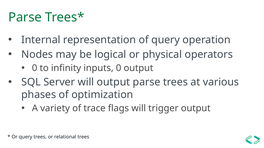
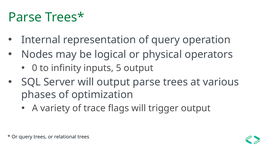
inputs 0: 0 -> 5
